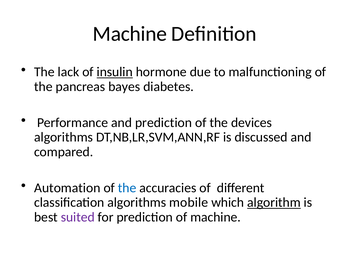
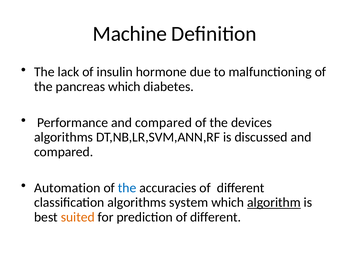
insulin underline: present -> none
pancreas bayes: bayes -> which
Performance and prediction: prediction -> compared
mobile: mobile -> system
suited colour: purple -> orange
prediction of machine: machine -> different
